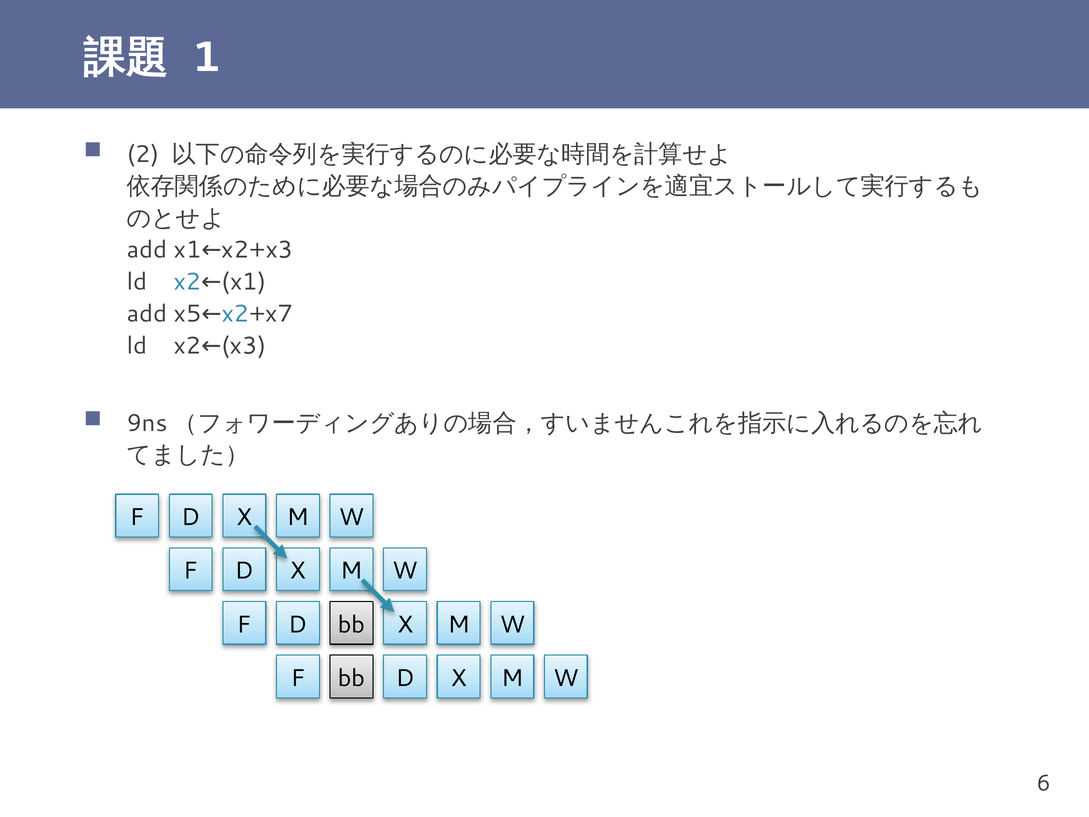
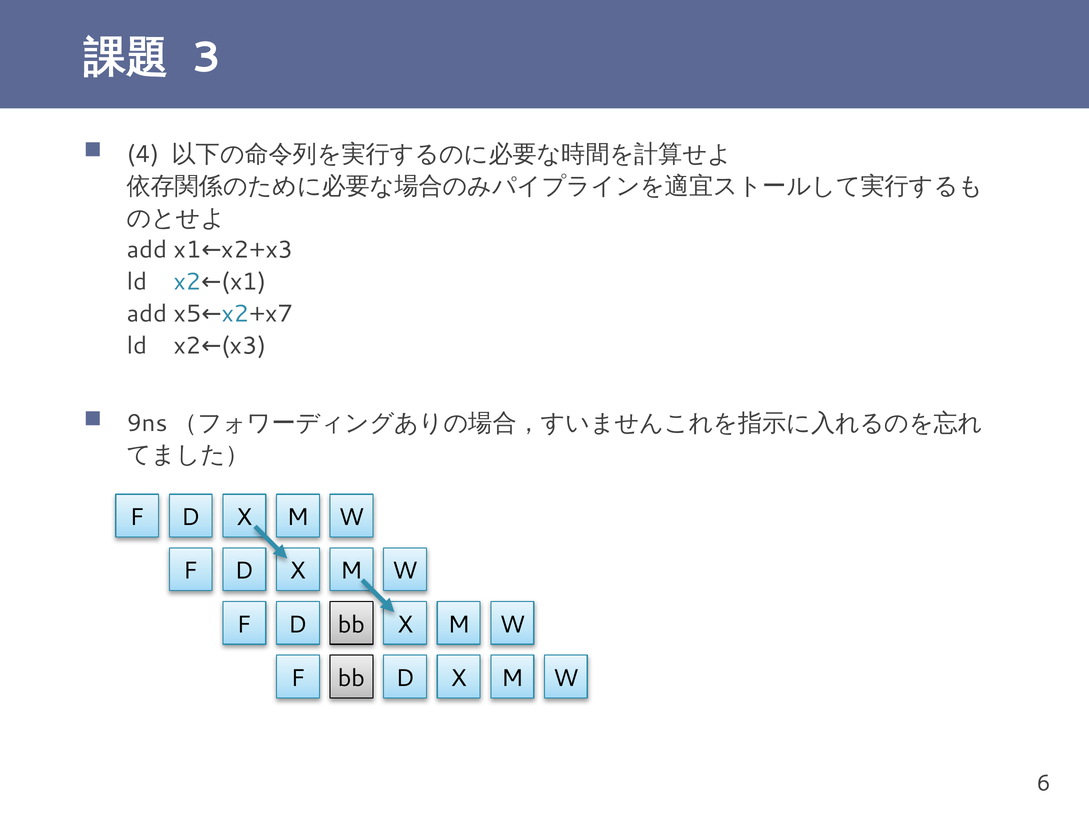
1: 1 -> 3
2: 2 -> 4
